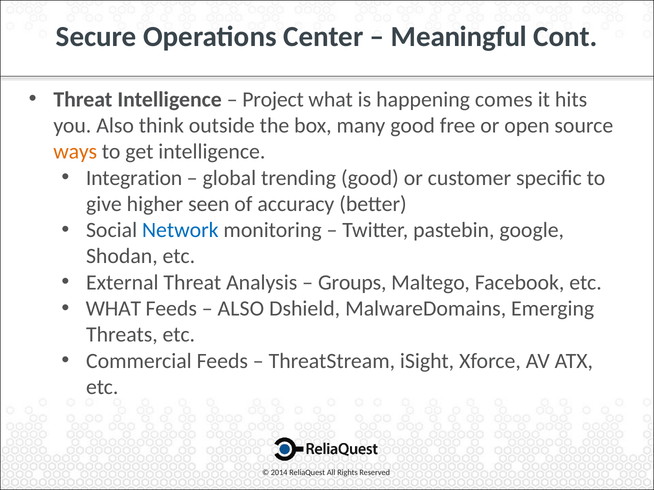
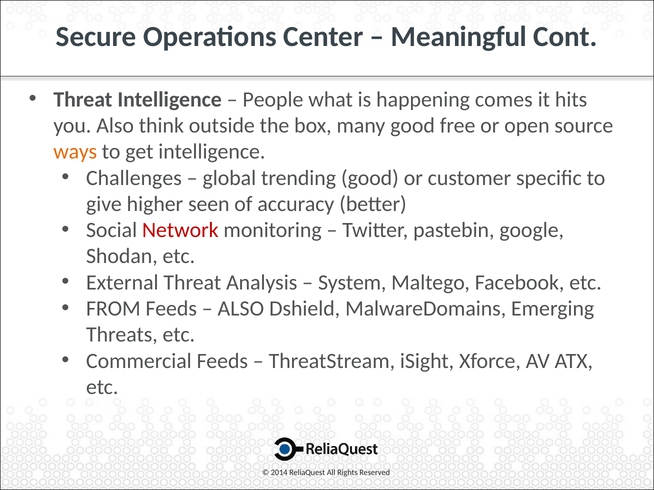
Project: Project -> People
Integration: Integration -> Challenges
Network colour: blue -> red
Groups: Groups -> System
WHAT at (113, 309): WHAT -> FROM
